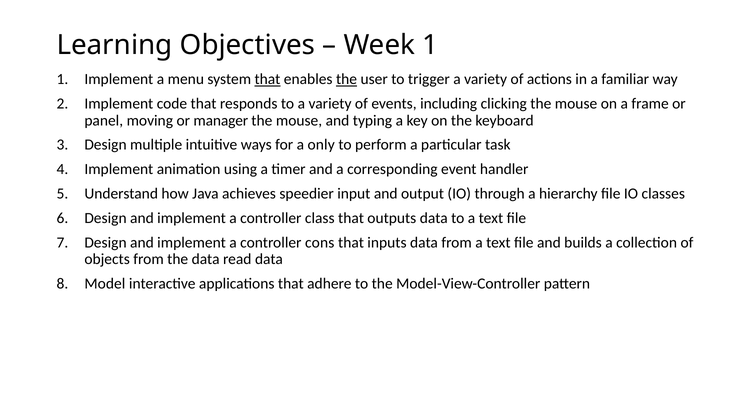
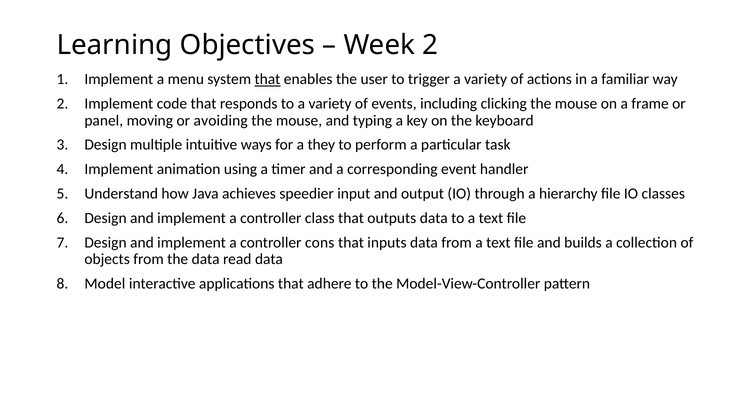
Week 1: 1 -> 2
the at (347, 79) underline: present -> none
manager: manager -> avoiding
only: only -> they
